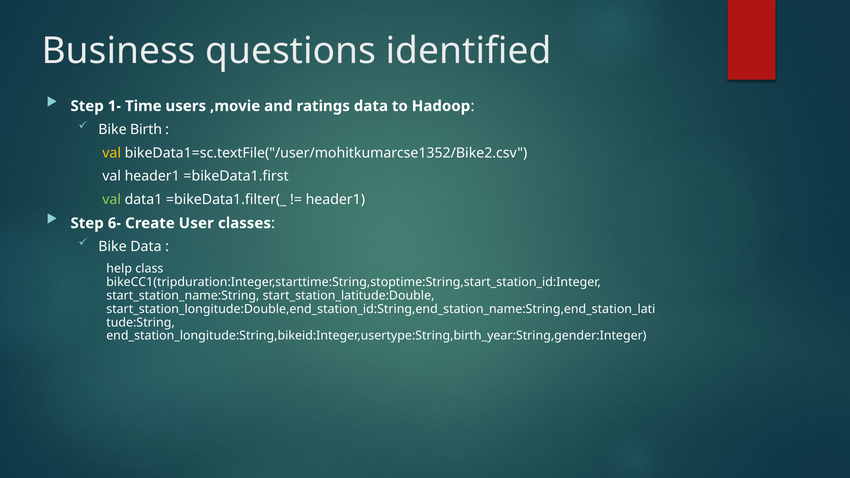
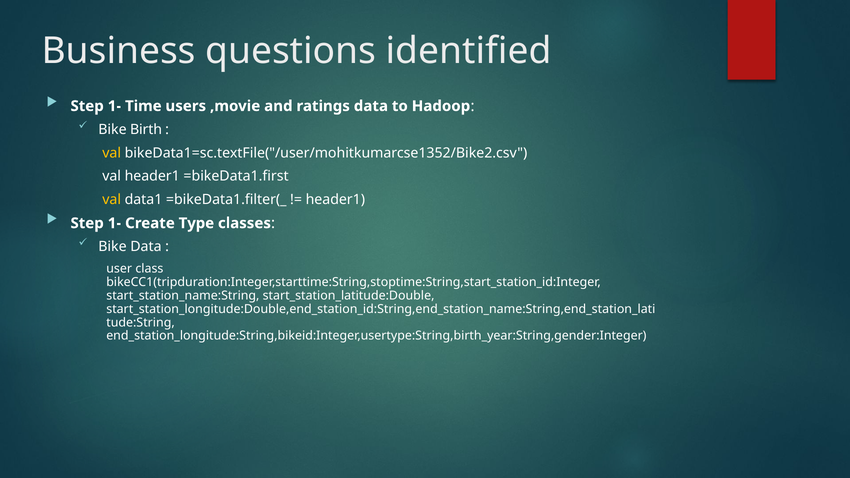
val at (112, 199) colour: light green -> yellow
6- at (114, 223): 6- -> 1-
User: User -> Type
help: help -> user
